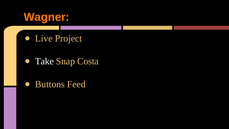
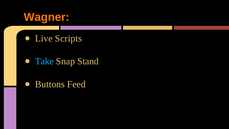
Project: Project -> Scripts
Take colour: white -> light blue
Costa: Costa -> Stand
